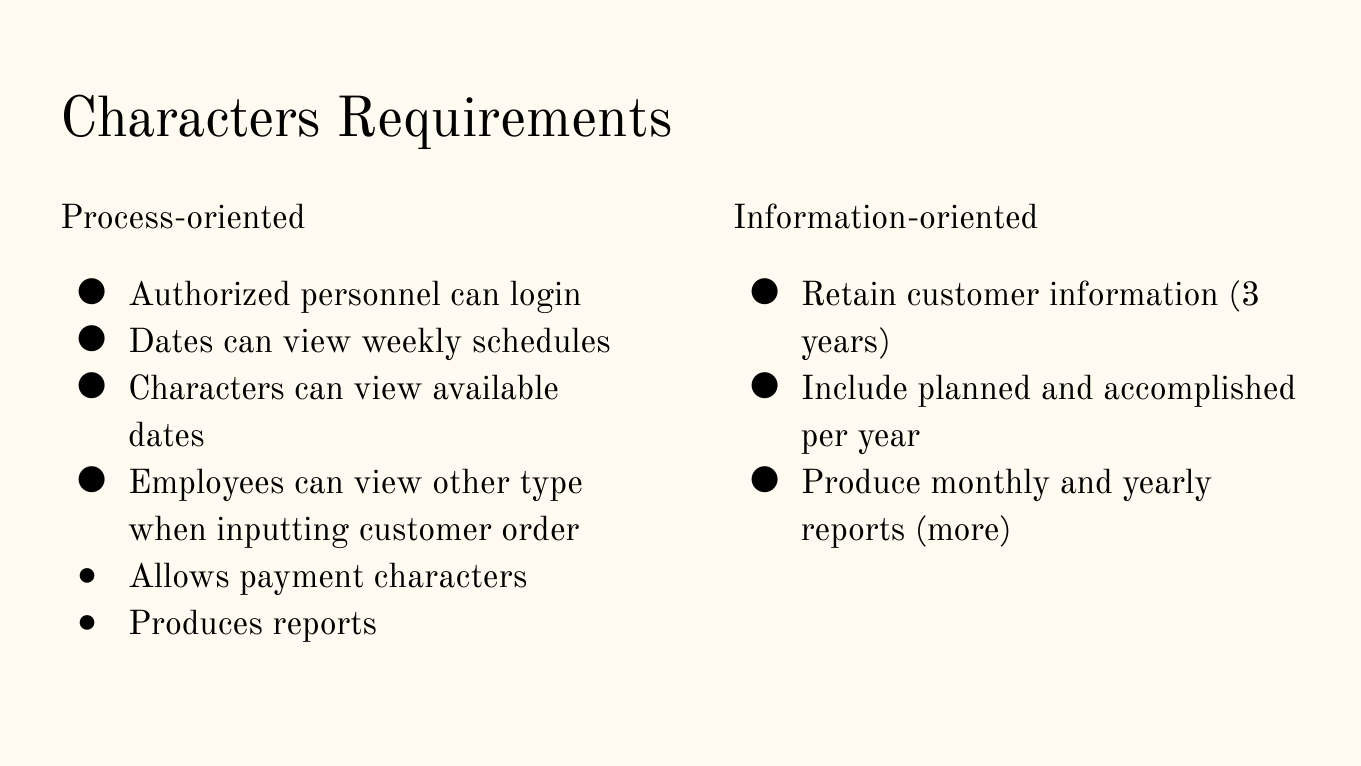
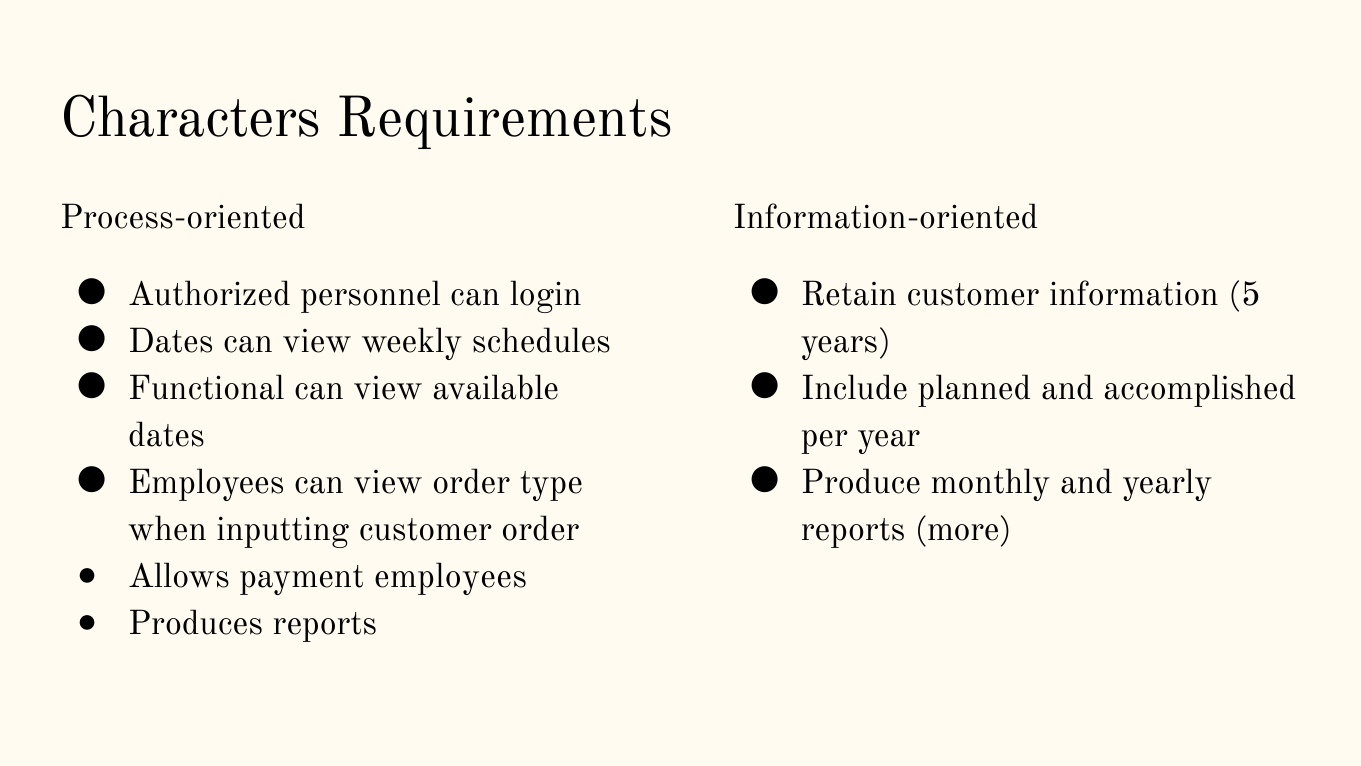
3: 3 -> 5
Characters at (206, 388): Characters -> Functional
view other: other -> order
payment characters: characters -> employees
